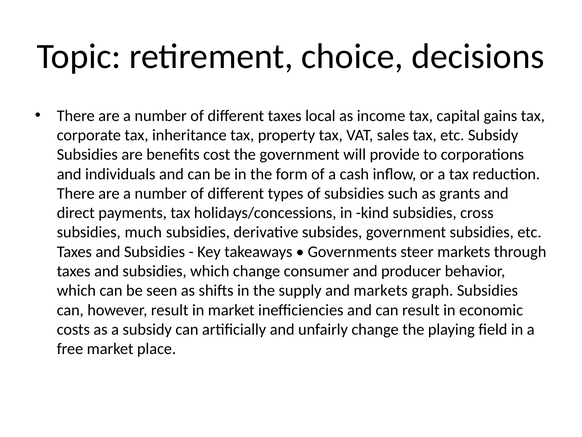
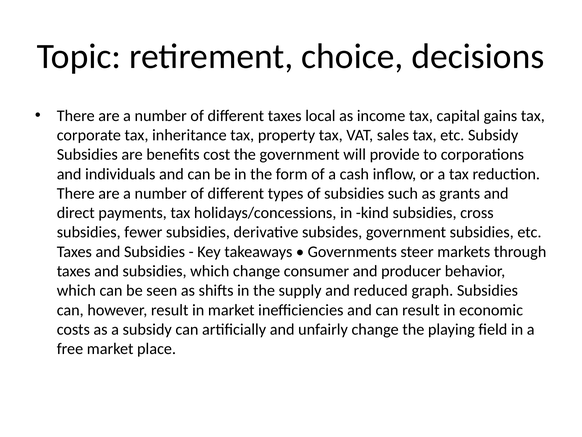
much: much -> fewer
and markets: markets -> reduced
